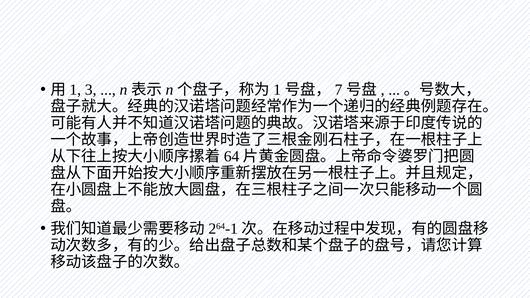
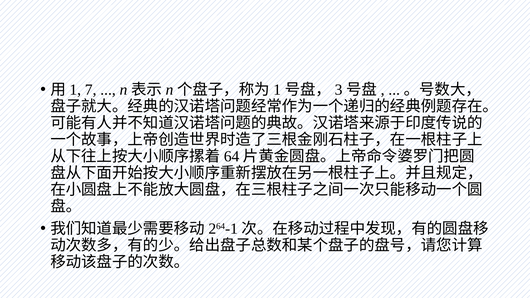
3: 3 -> 7
7: 7 -> 3
